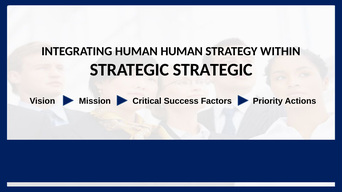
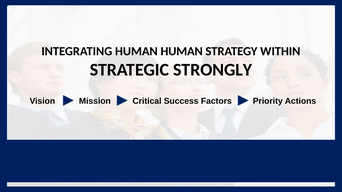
STRATEGIC STRATEGIC: STRATEGIC -> STRONGLY
